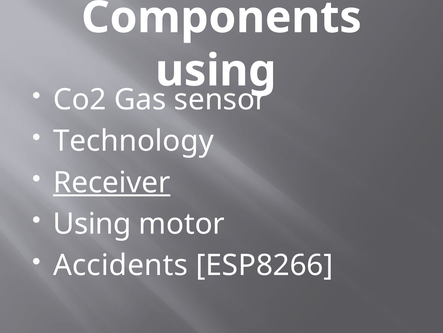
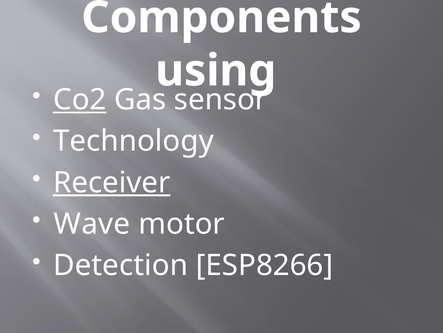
Co2 underline: none -> present
Using at (92, 224): Using -> Wave
Accidents: Accidents -> Detection
